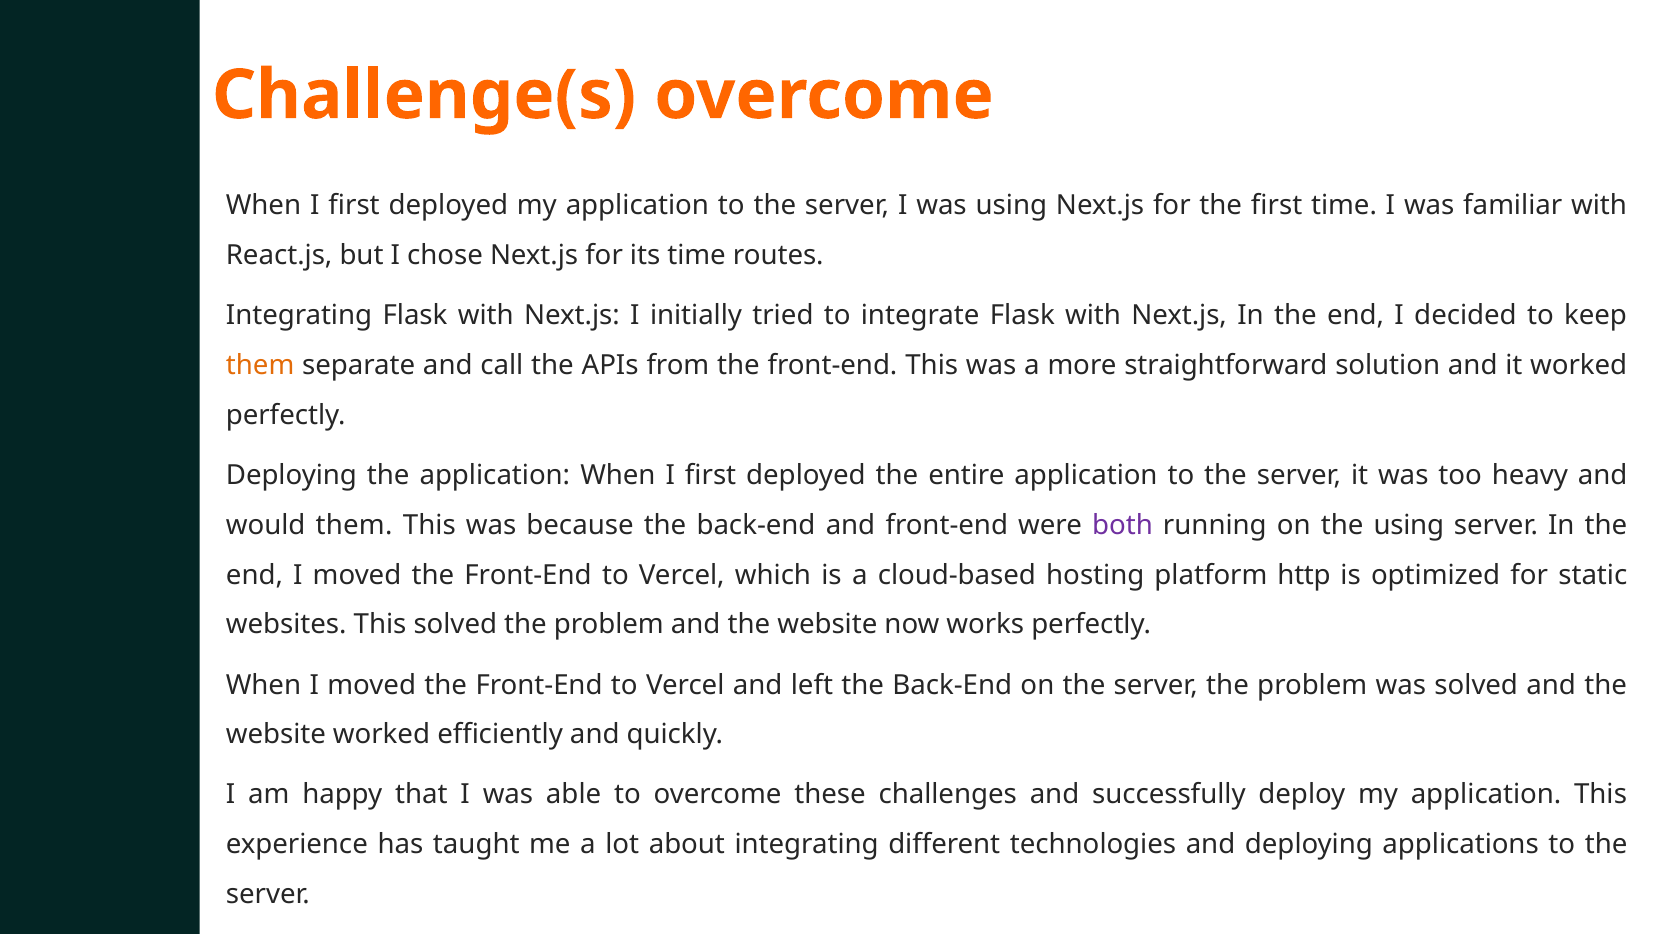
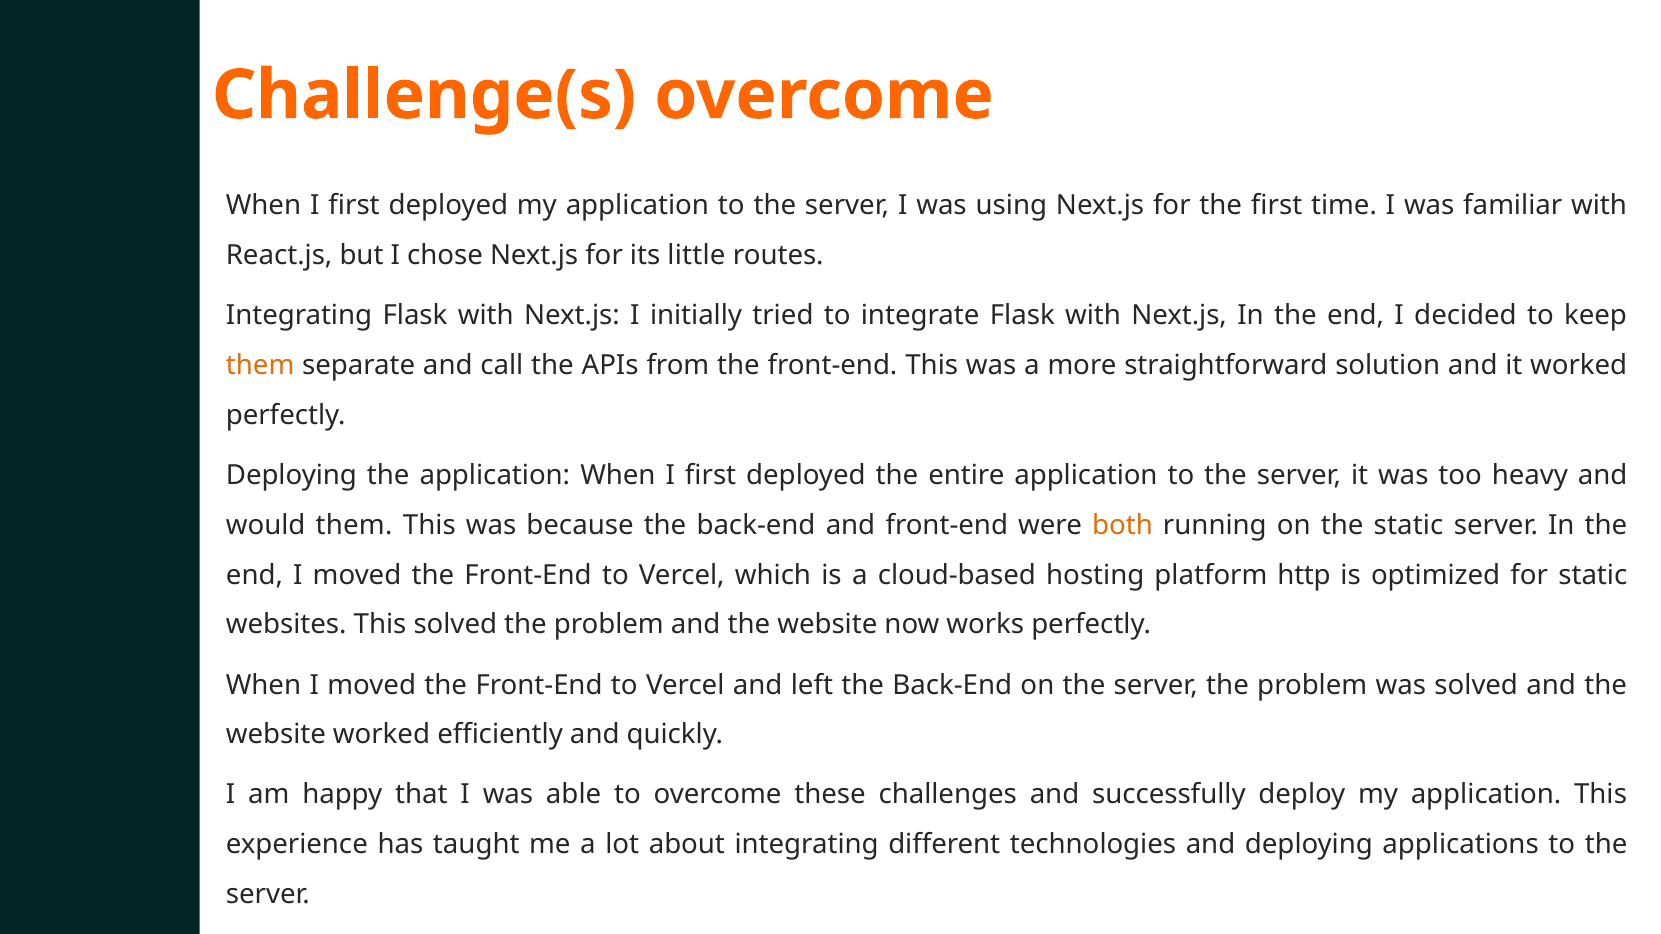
its time: time -> little
both colour: purple -> orange
the using: using -> static
